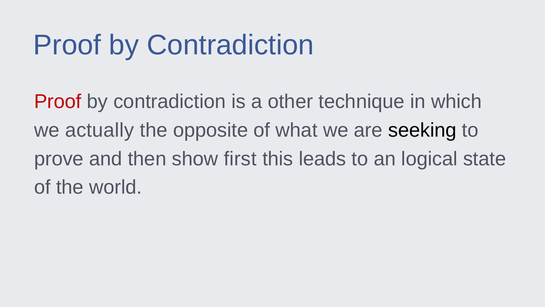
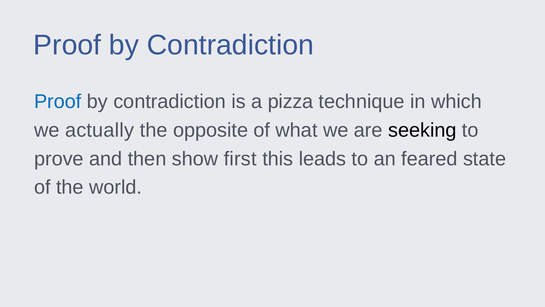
Proof at (58, 101) colour: red -> blue
other: other -> pizza
logical: logical -> feared
